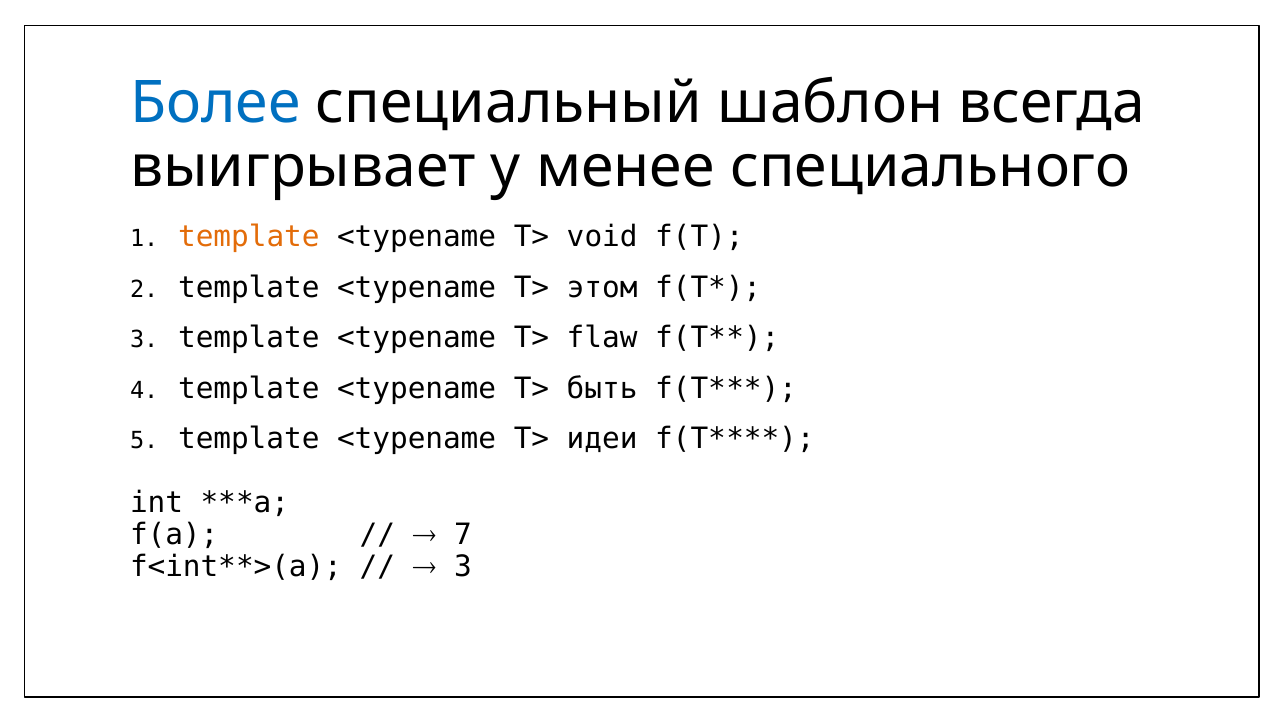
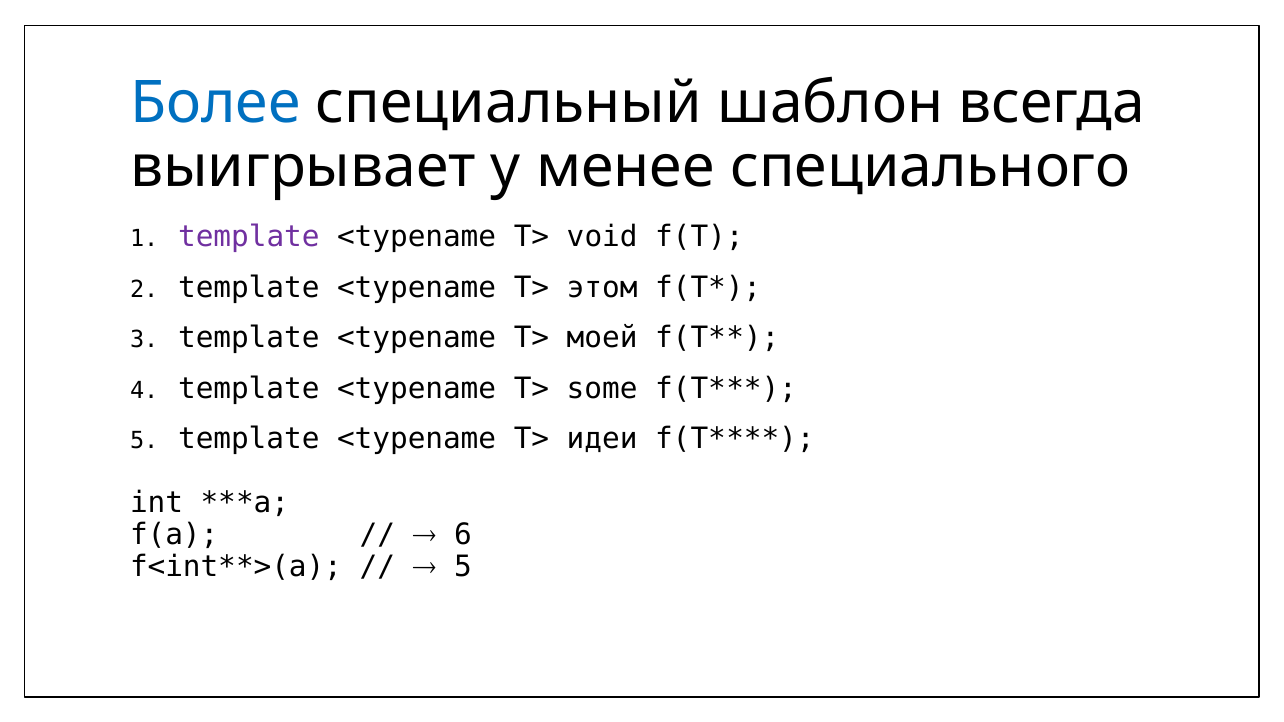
template at (249, 237) colour: orange -> purple
flaw: flaw -> моей
быть: быть -> some
7: 7 -> 6
3 at (463, 567): 3 -> 5
